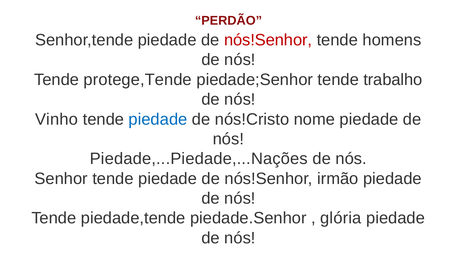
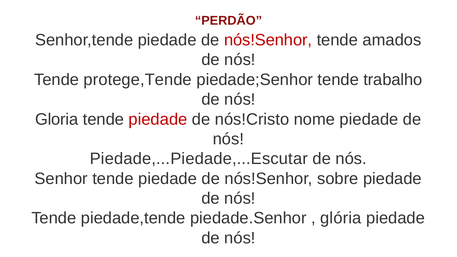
homens: homens -> amados
Vinho: Vinho -> Gloria
piedade at (158, 119) colour: blue -> red
Piedade,...Piedade,...Nações: Piedade,...Piedade,...Nações -> Piedade,...Piedade,...Escutar
irmão: irmão -> sobre
